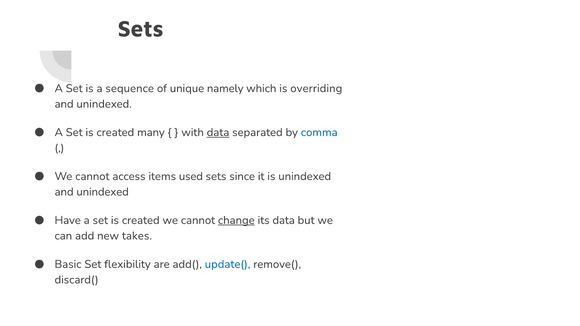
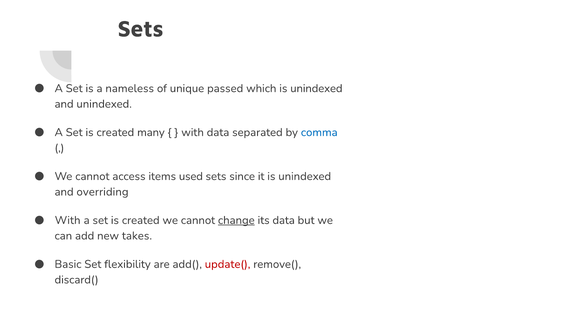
sequence: sequence -> nameless
namely: namely -> passed
which is overriding: overriding -> unindexed
data at (218, 132) underline: present -> none
unindexed at (103, 192): unindexed -> overriding
Have at (68, 220): Have -> With
update( colour: blue -> red
